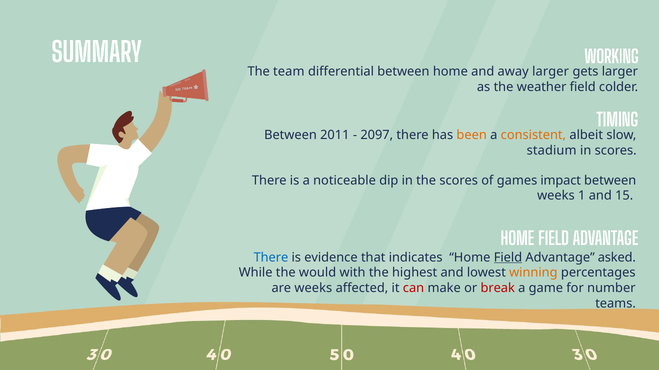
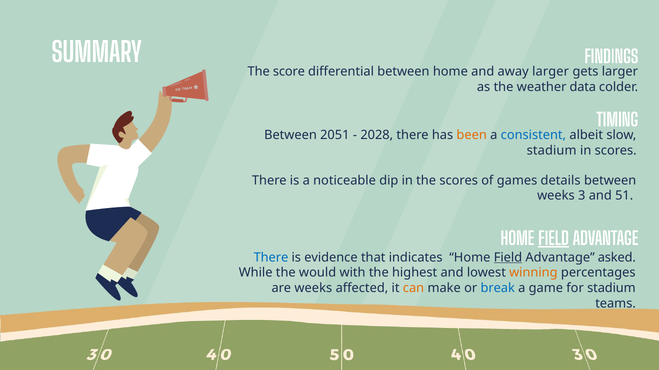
WORKING: WORKING -> FINDINGS
team: team -> score
weather field: field -> data
2011: 2011 -> 2051
2097: 2097 -> 2028
consistent colour: orange -> blue
impact: impact -> details
1: 1 -> 3
15: 15 -> 51
FIELD at (554, 239) underline: none -> present
can colour: red -> orange
break colour: red -> blue
for number: number -> stadium
